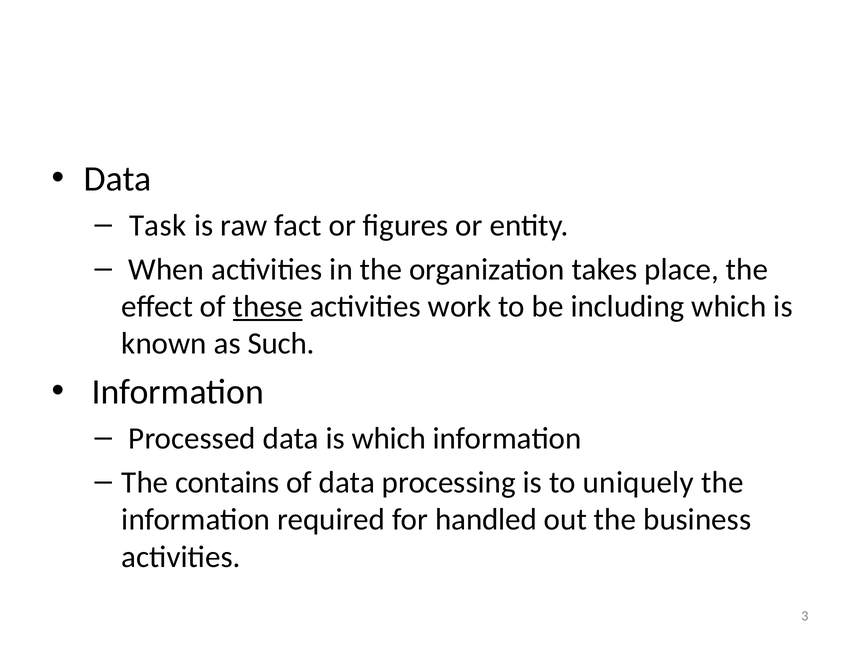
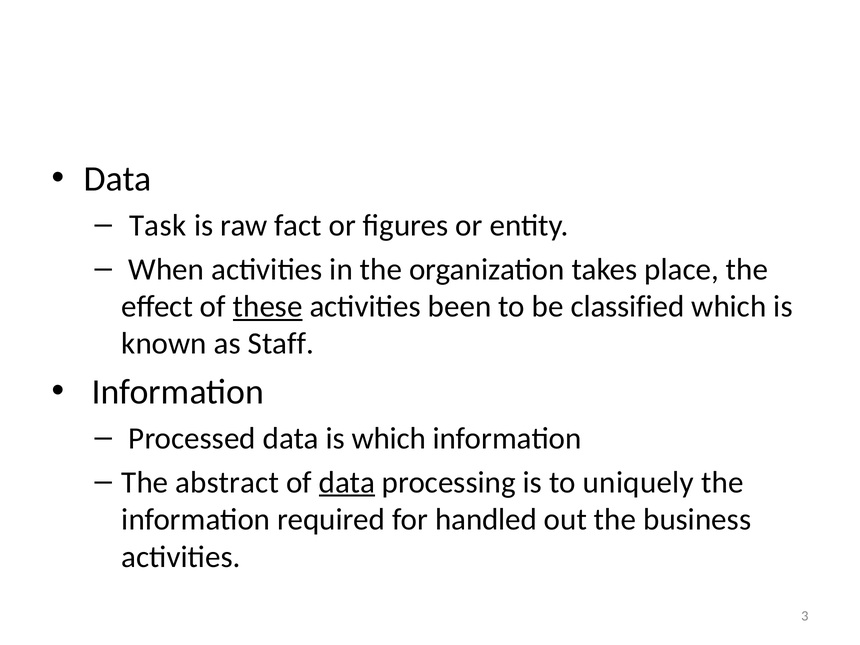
work: work -> been
including: including -> classified
Such: Such -> Staff
contains: contains -> abstract
data at (347, 482) underline: none -> present
